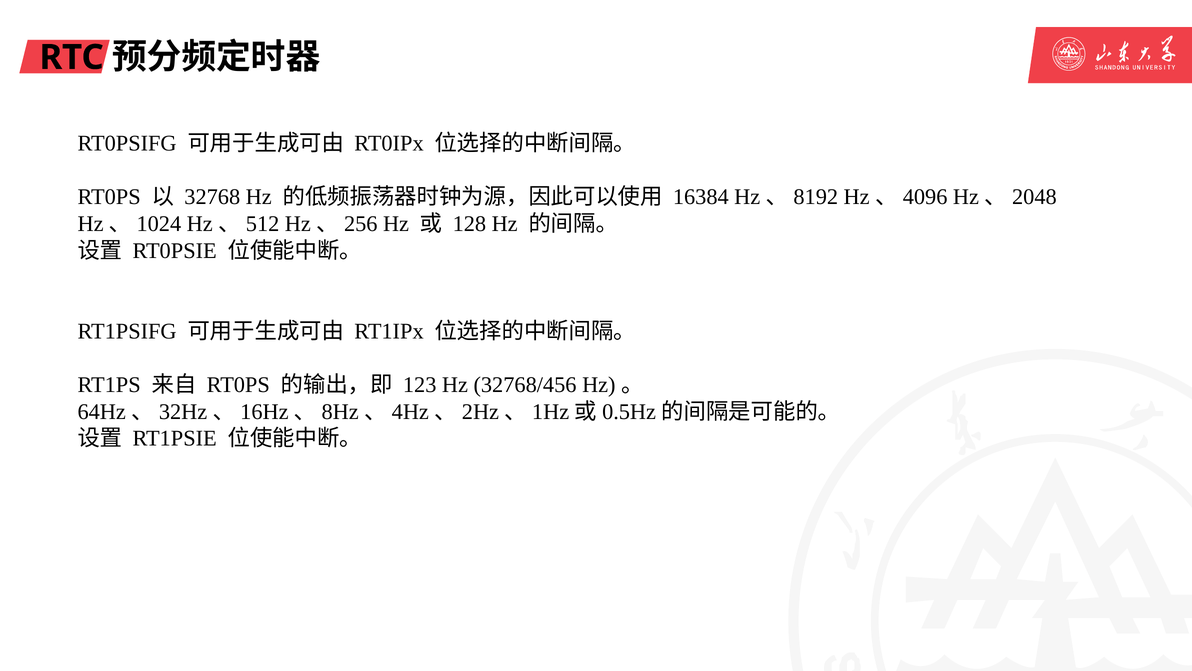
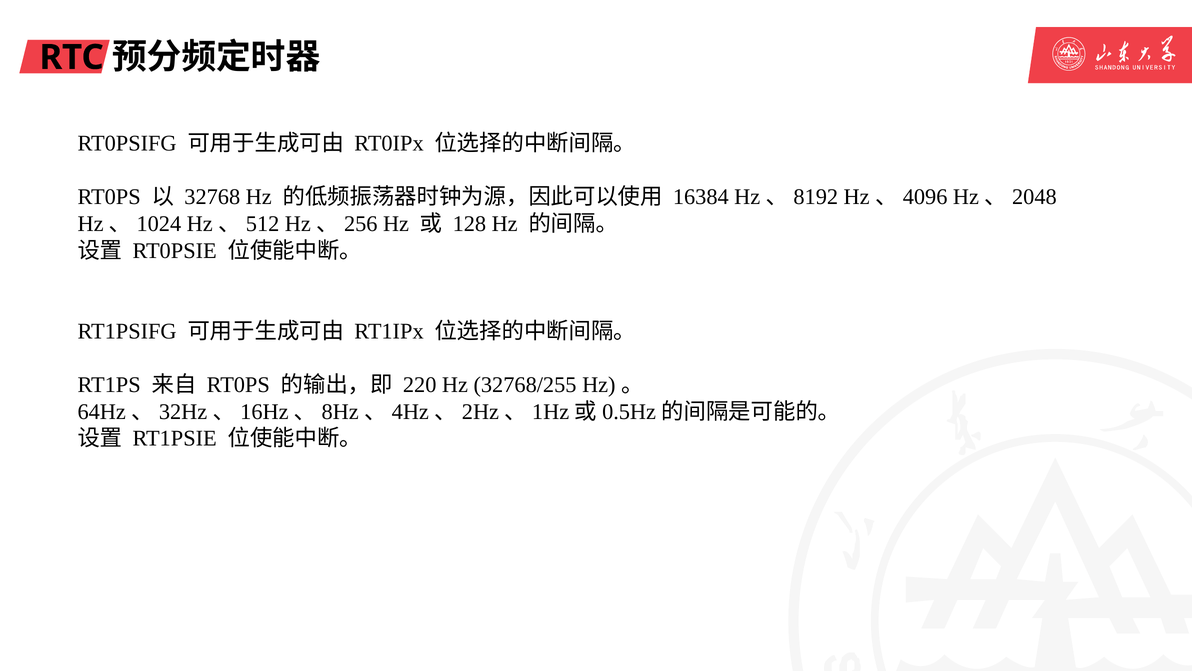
123: 123 -> 220
32768/456: 32768/456 -> 32768/255
